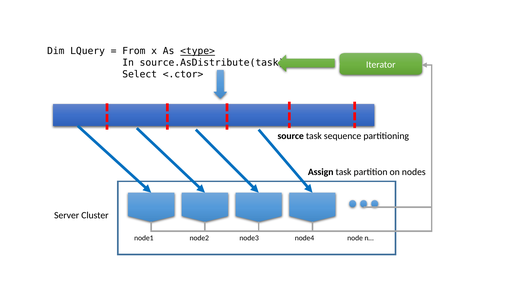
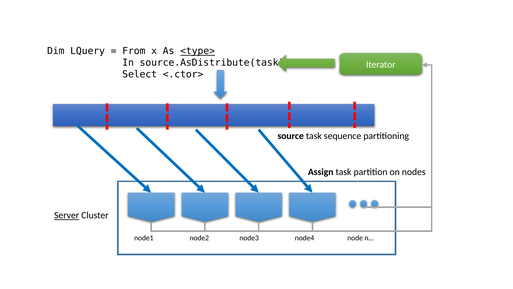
Server underline: none -> present
